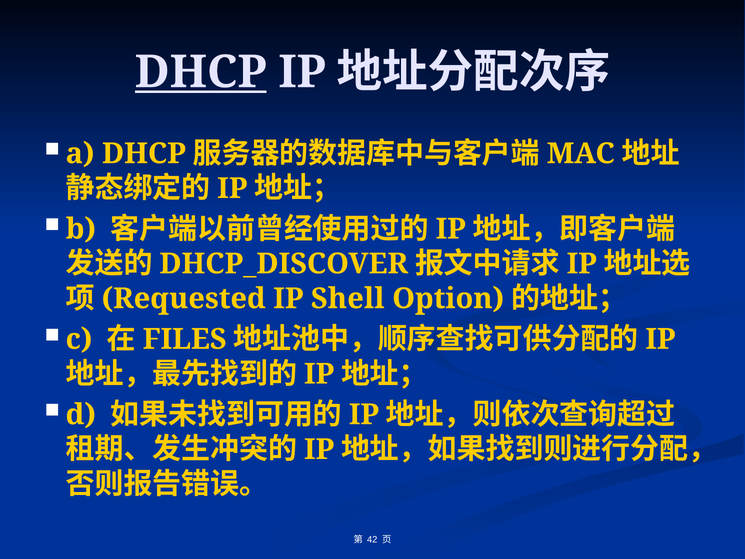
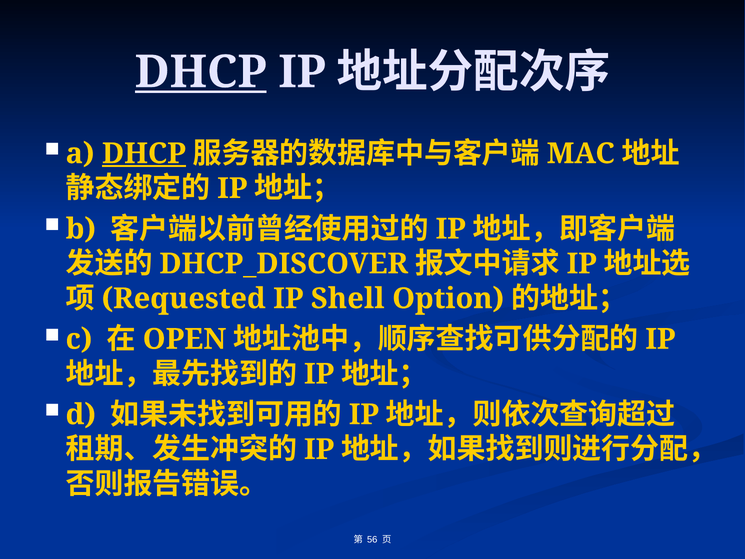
DHCP at (144, 154) underline: none -> present
FILES: FILES -> OPEN
42: 42 -> 56
